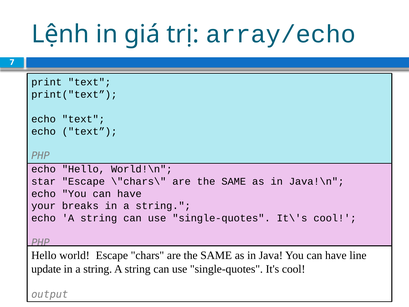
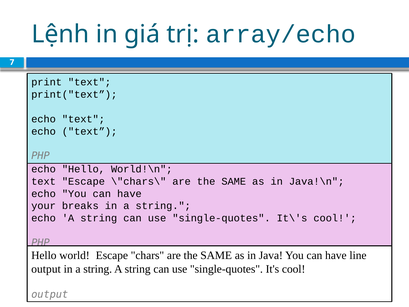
star at (44, 181): star -> text
update at (46, 269): update -> output
